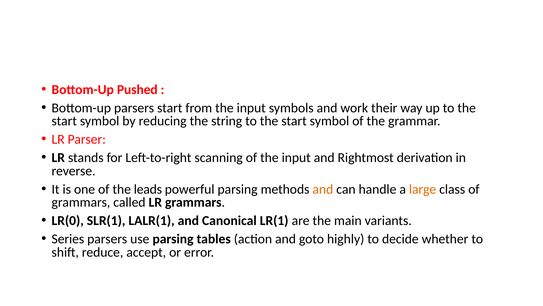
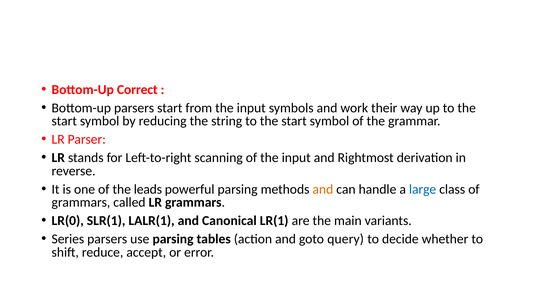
Pushed: Pushed -> Correct
large colour: orange -> blue
highly: highly -> query
